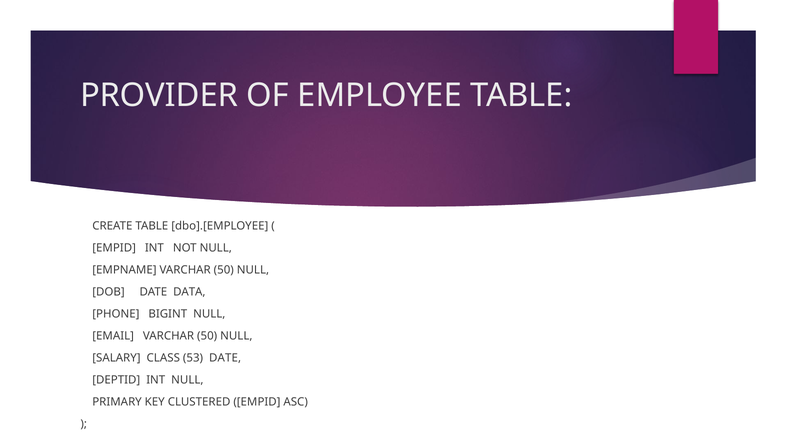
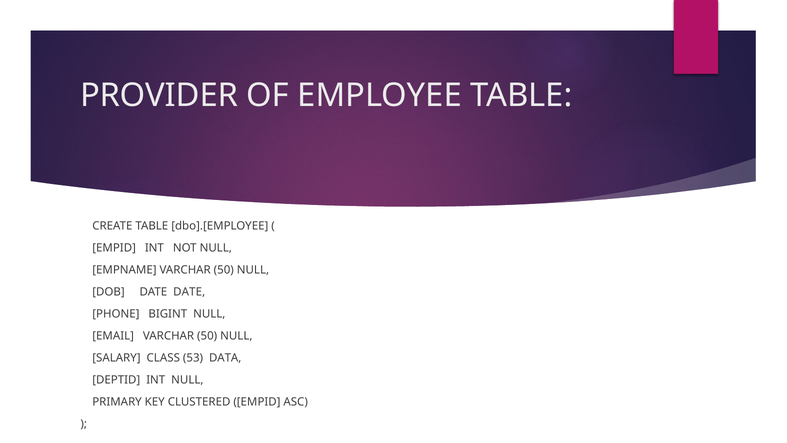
DATE DATA: DATA -> DATE
53 DATE: DATE -> DATA
